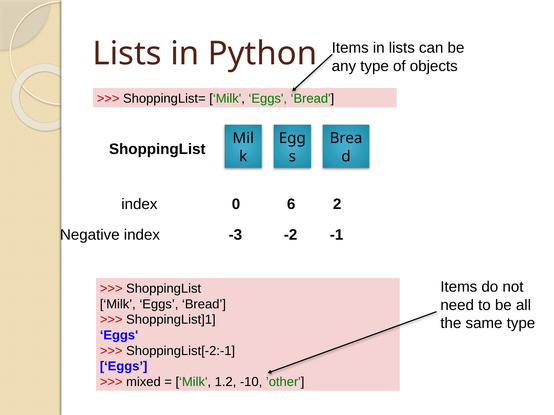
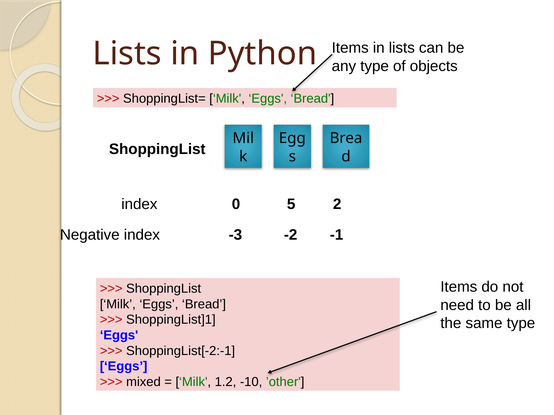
6: 6 -> 5
